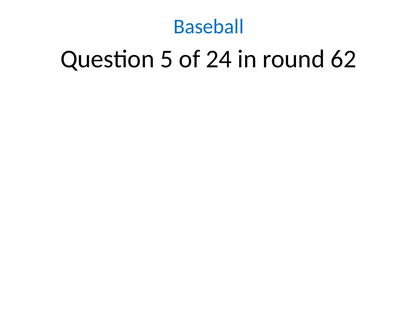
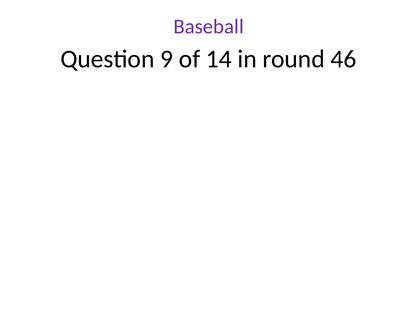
Baseball colour: blue -> purple
5: 5 -> 9
24: 24 -> 14
62: 62 -> 46
